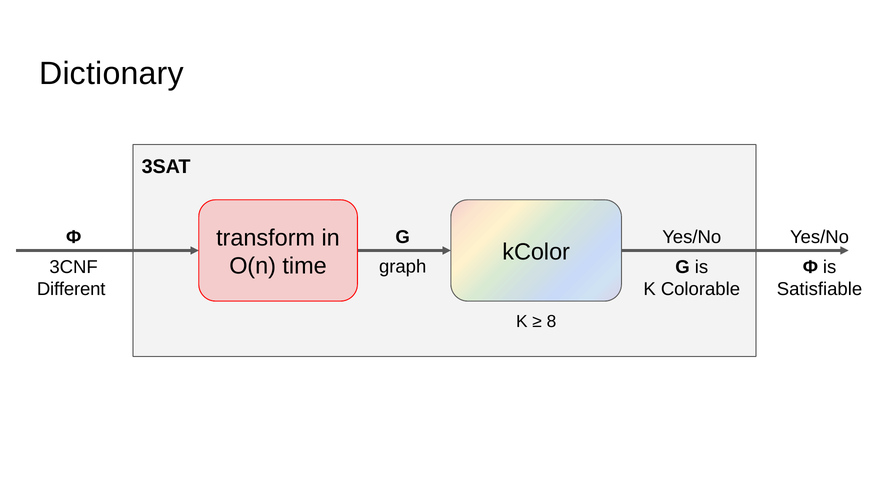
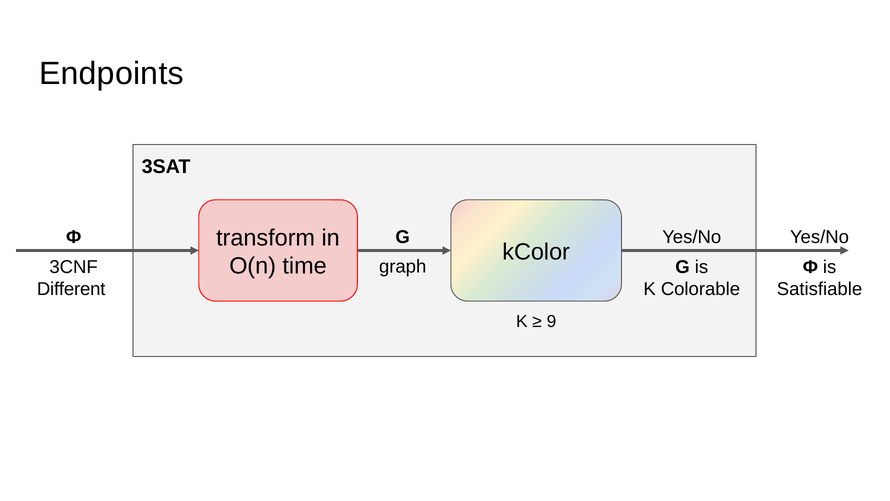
Dictionary: Dictionary -> Endpoints
8: 8 -> 9
